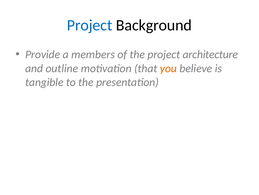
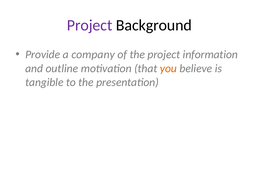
Project at (90, 25) colour: blue -> purple
members: members -> company
architecture: architecture -> information
